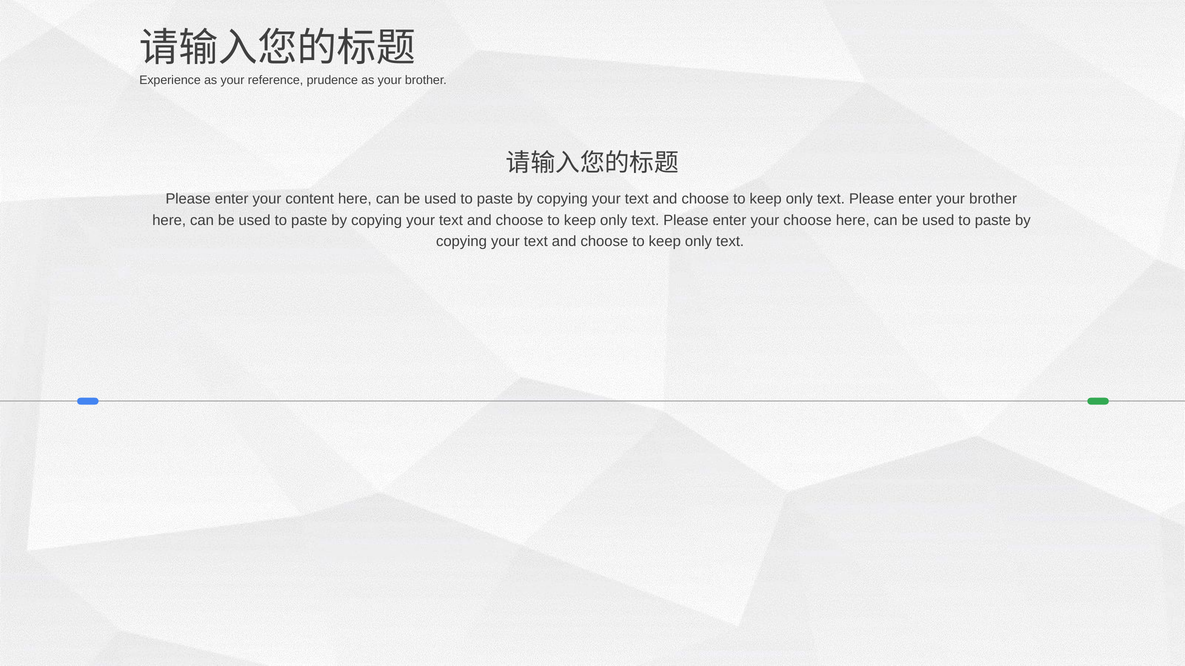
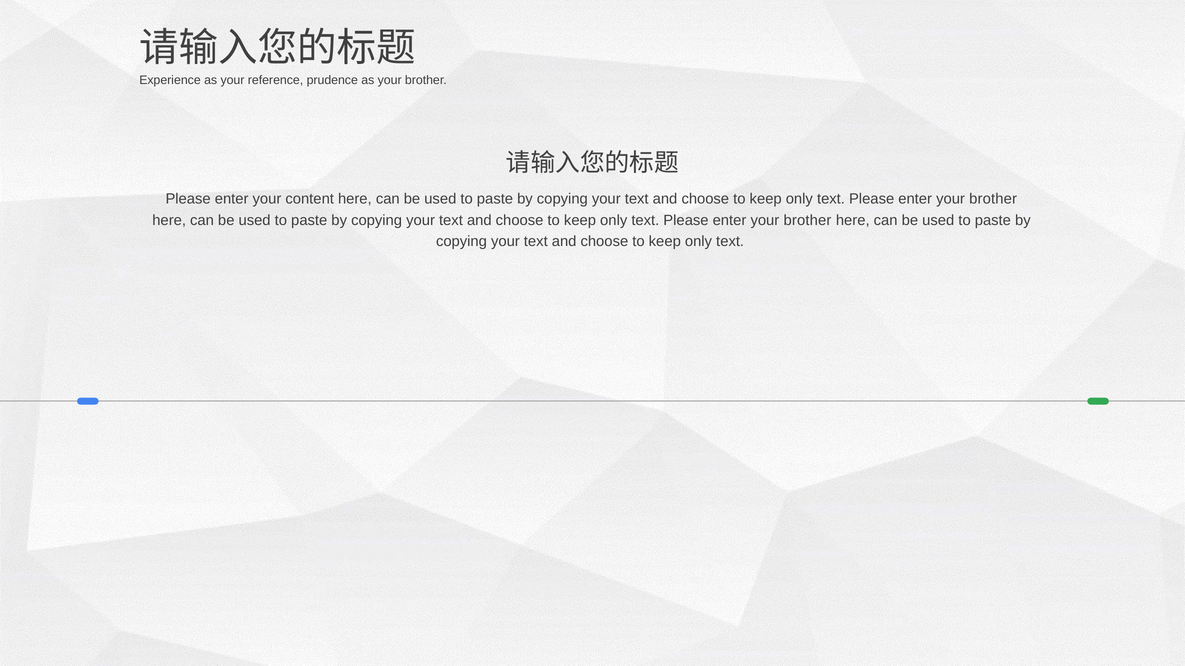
choose at (808, 220): choose -> brother
